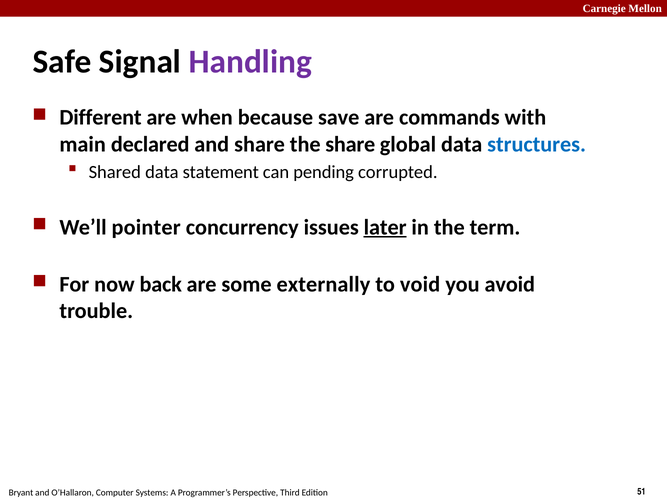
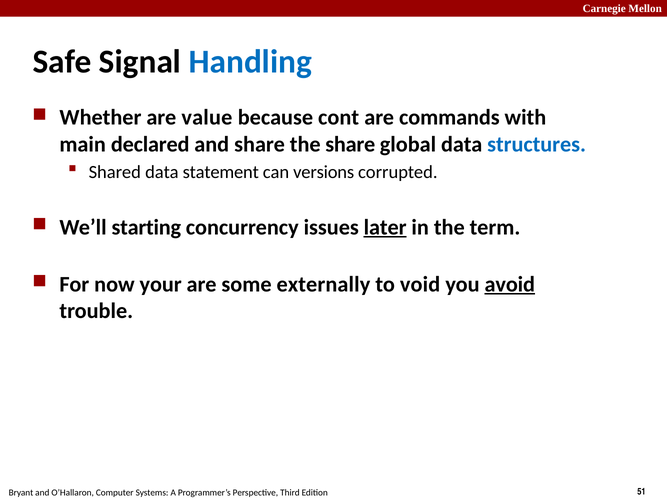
Handling colour: purple -> blue
Different: Different -> Whether
when: when -> value
save: save -> cont
pending: pending -> versions
pointer: pointer -> starting
back: back -> your
avoid underline: none -> present
